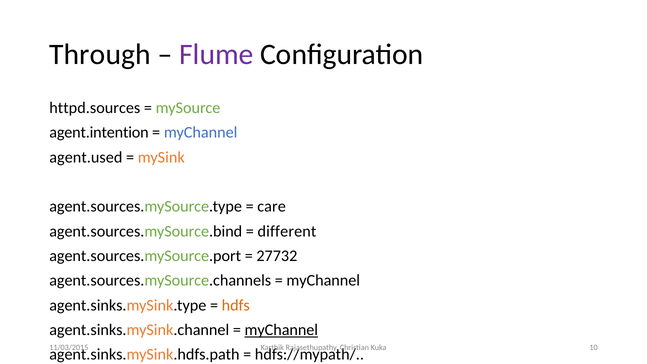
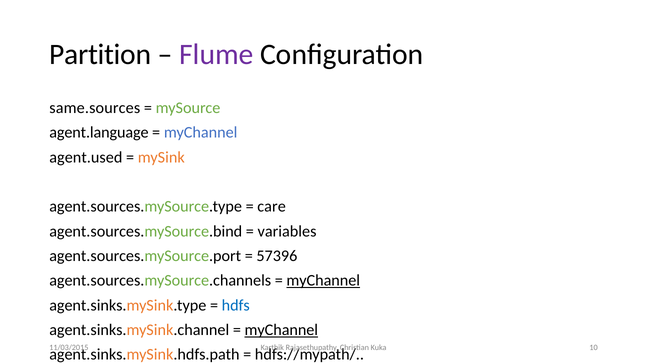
Through: Through -> Partition
httpd.sources: httpd.sources -> same.sources
agent.intention: agent.intention -> agent.language
different: different -> variables
27732: 27732 -> 57396
myChannel at (323, 281) underline: none -> present
hdfs colour: orange -> blue
